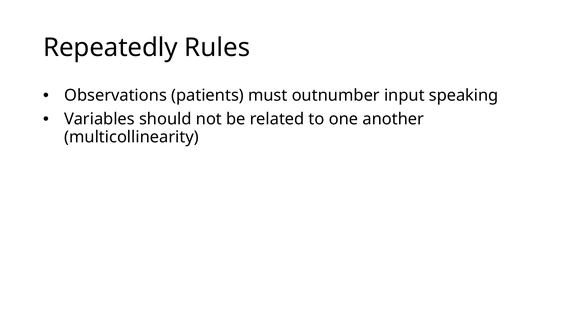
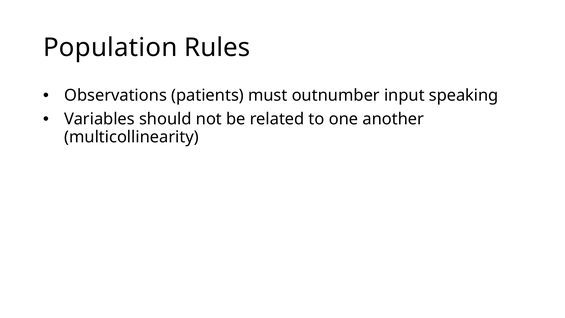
Repeatedly: Repeatedly -> Population
